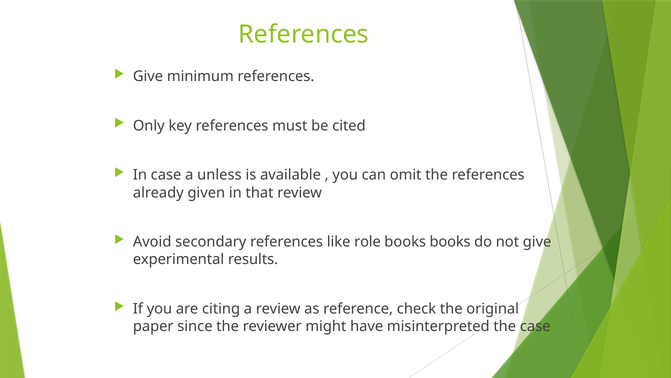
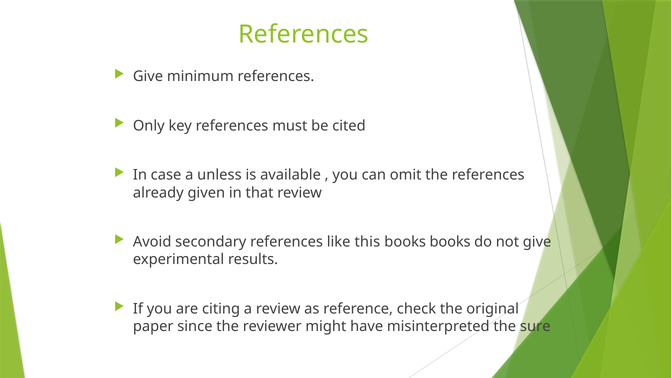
role: role -> this
the case: case -> sure
